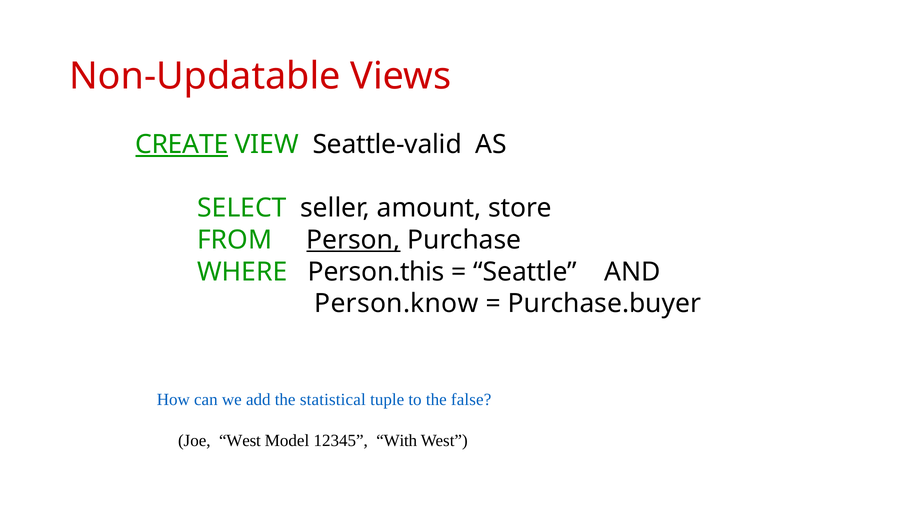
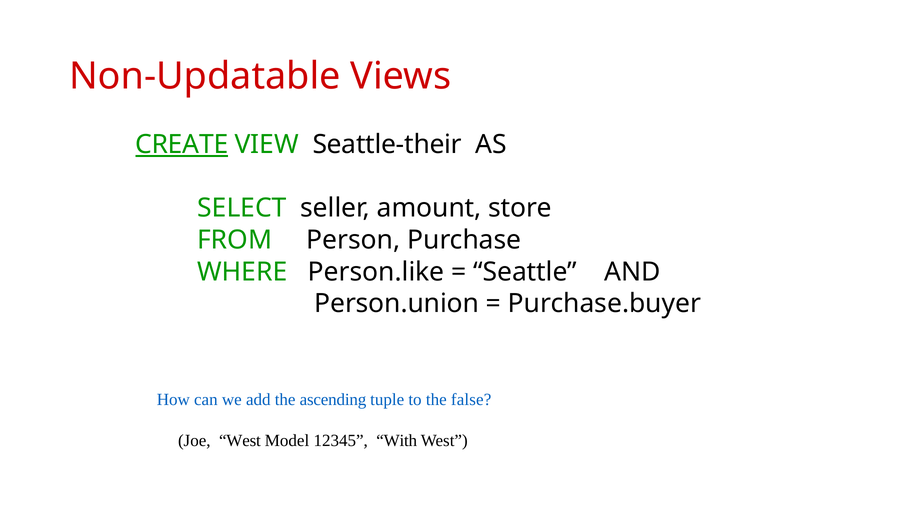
Seattle-valid: Seattle-valid -> Seattle-their
Person underline: present -> none
Person.this: Person.this -> Person.like
Person.know: Person.know -> Person.union
statistical: statistical -> ascending
